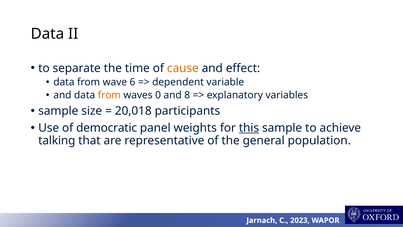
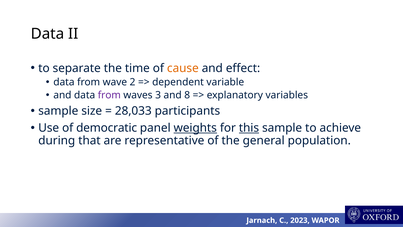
6: 6 -> 2
from at (109, 95) colour: orange -> purple
0: 0 -> 3
20,018: 20,018 -> 28,033
weights underline: none -> present
talking: talking -> during
